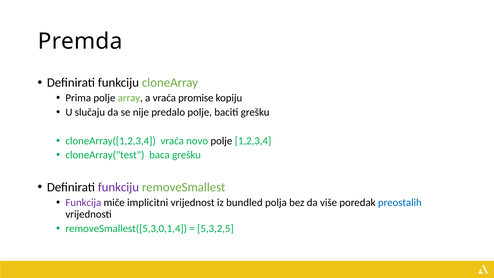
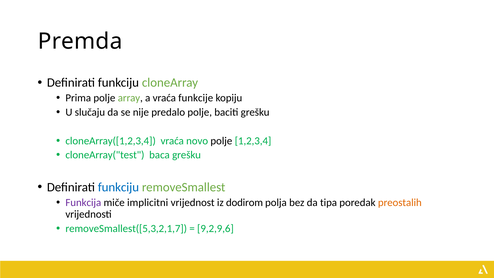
promise: promise -> funkcije
funkciju at (118, 187) colour: purple -> blue
bundled: bundled -> dodirom
više: više -> tipa
preostalih colour: blue -> orange
removeSmallest([5,3,0,1,4: removeSmallest([5,3,0,1,4 -> removeSmallest([5,3,2,1,7
5,3,2,5: 5,3,2,5 -> 9,2,9,6
